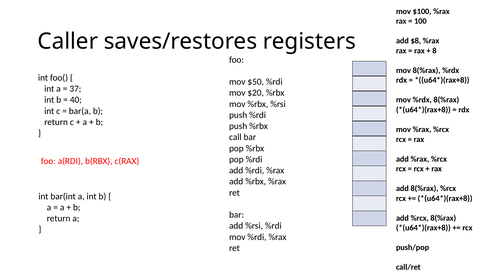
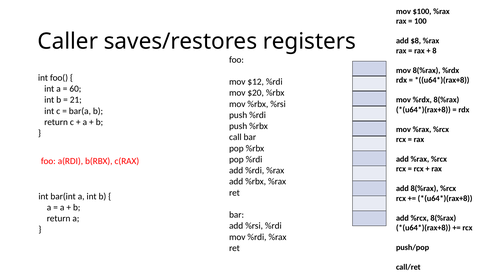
$50: $50 -> $12
37: 37 -> 60
40: 40 -> 21
